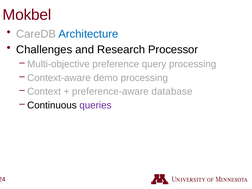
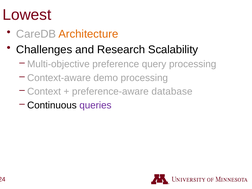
Mokbel: Mokbel -> Lowest
Architecture colour: blue -> orange
Processor: Processor -> Scalability
